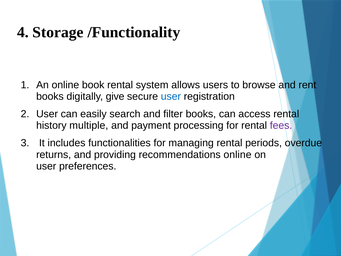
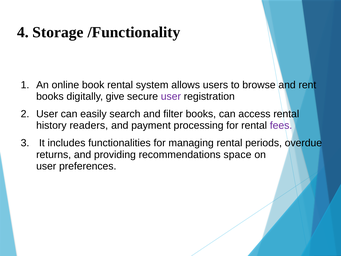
user at (171, 96) colour: blue -> purple
multiple: multiple -> readers
recommendations online: online -> space
